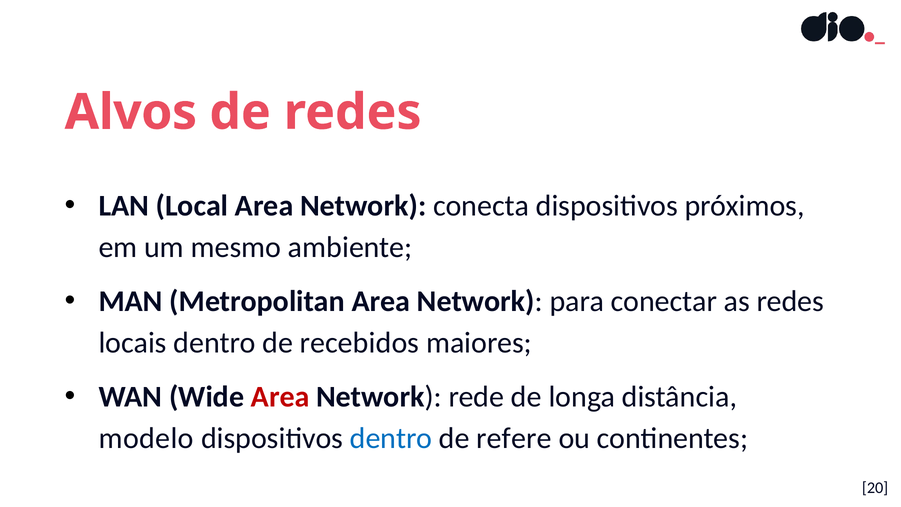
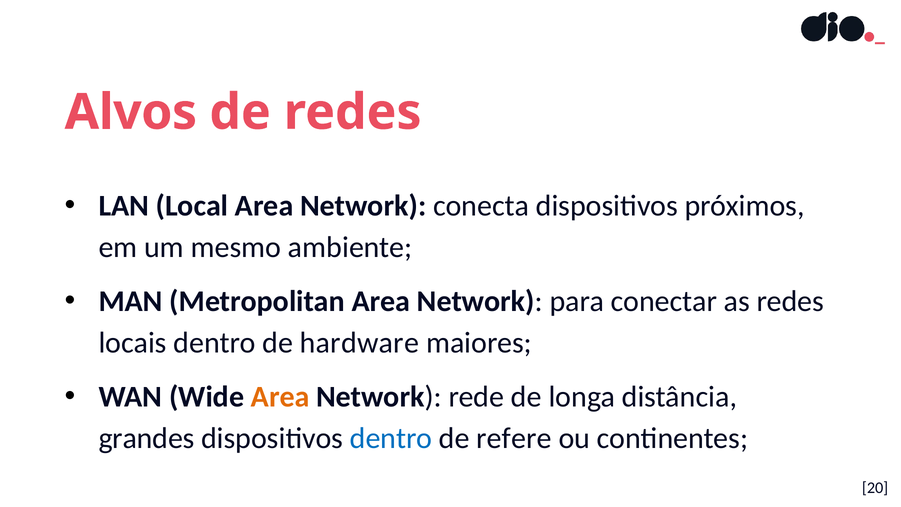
recebidos: recebidos -> hardware
Area at (280, 397) colour: red -> orange
modelo: modelo -> grandes
